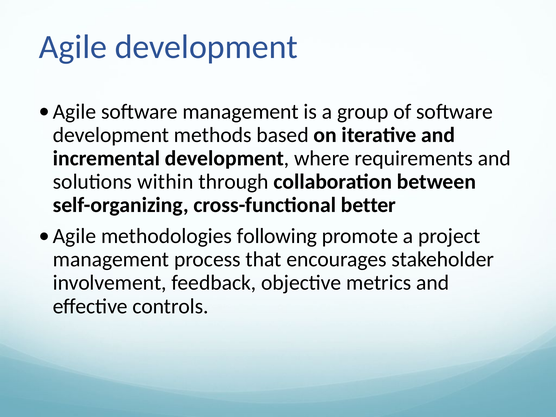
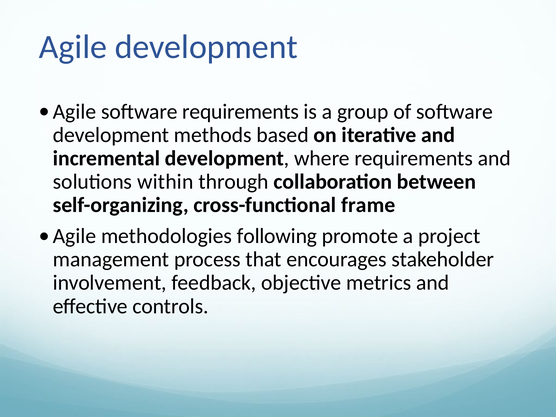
software management: management -> requirements
better: better -> frame
